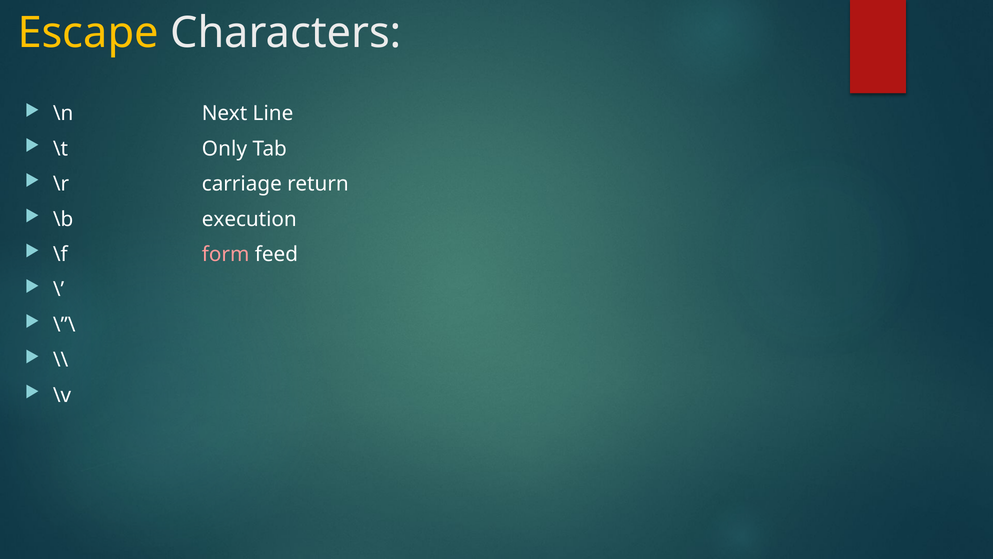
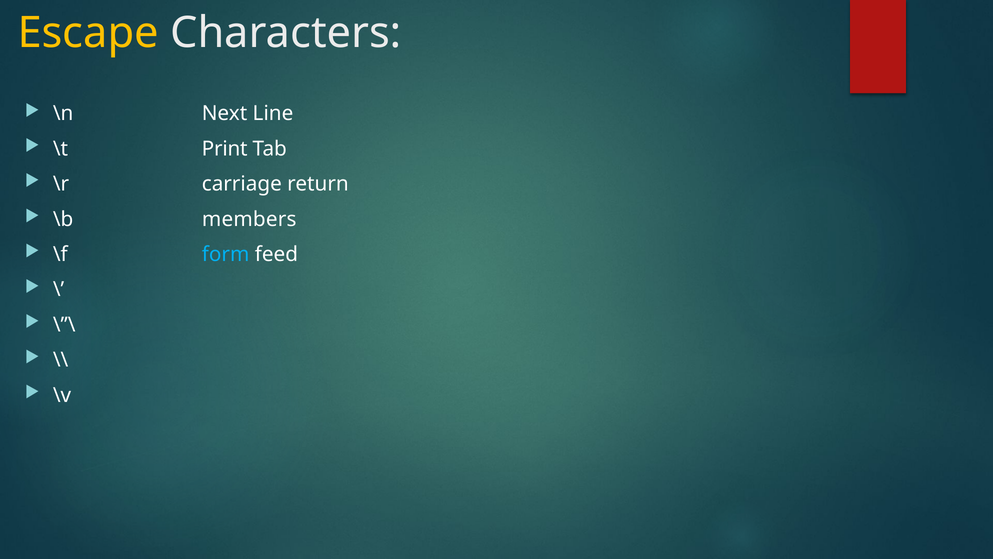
Only: Only -> Print
execution: execution -> members
form colour: pink -> light blue
